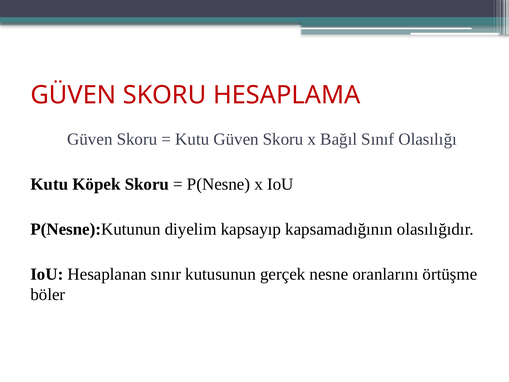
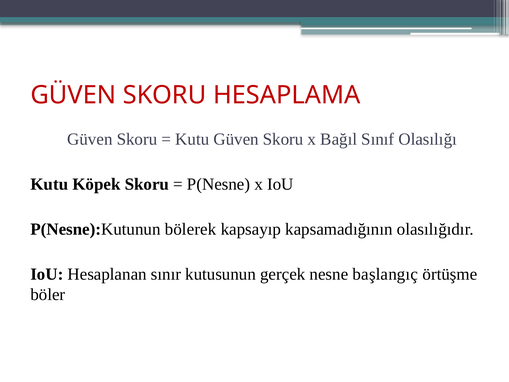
diyelim: diyelim -> bölerek
oranlarını: oranlarını -> başlangıç
